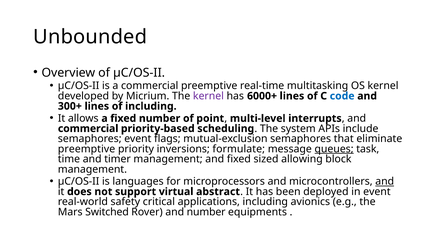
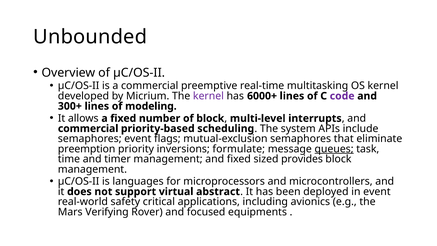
code colour: blue -> purple
of including: including -> modeling
of point: point -> block
preemptive at (87, 149): preemptive -> preemption
allowing: allowing -> provides
and at (385, 181) underline: present -> none
Switched: Switched -> Verifying
and number: number -> focused
